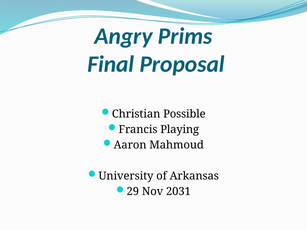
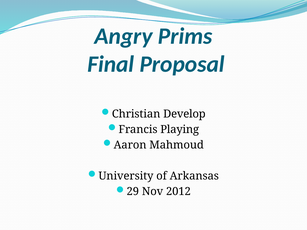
Possible: Possible -> Develop
2031: 2031 -> 2012
